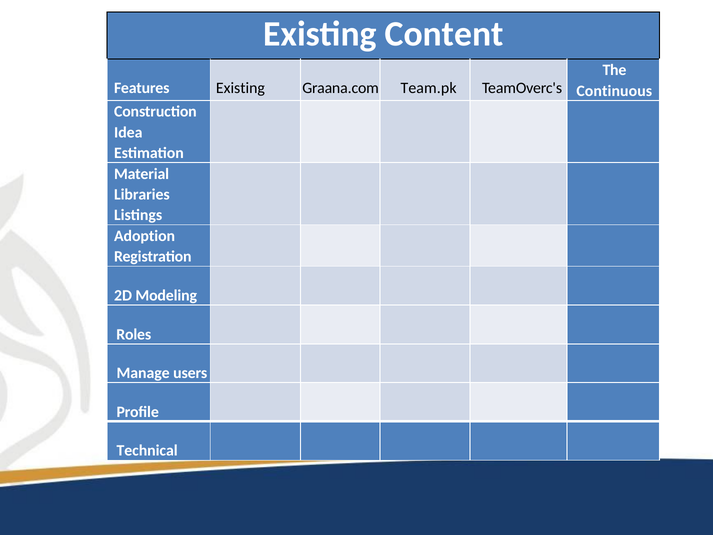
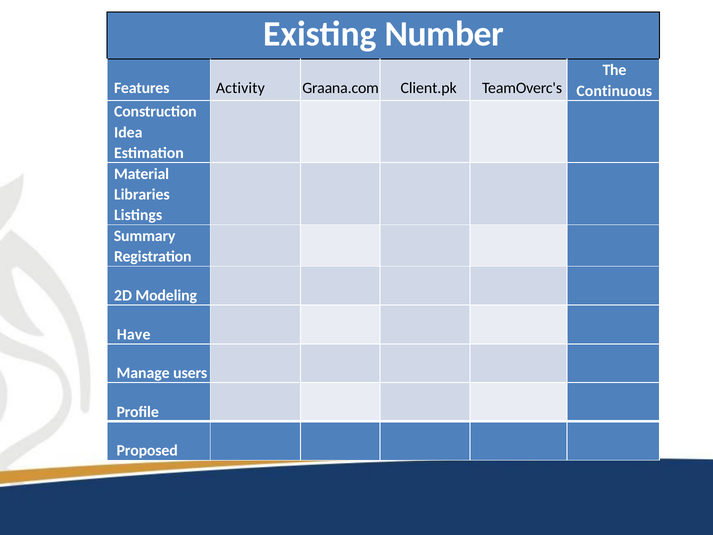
Content: Content -> Number
Features Existing: Existing -> Activity
Team.pk: Team.pk -> Client.pk
Adoption: Adoption -> Summary
Roles: Roles -> Have
Technical: Technical -> Proposed
